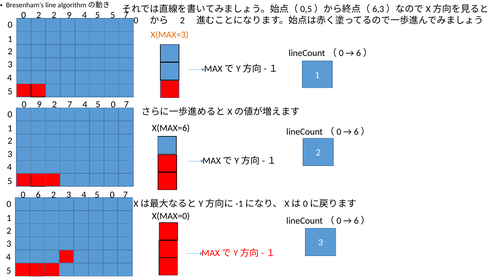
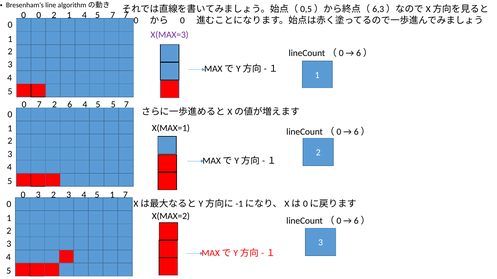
0 2: 2 -> 0
2 9: 9 -> 1
4 5 5: 5 -> 7
2 at (182, 20): 2 -> 0
X(MAX=3 colour: orange -> purple
0 9: 9 -> 7
2 7: 7 -> 6
0 at (113, 105): 0 -> 5
X(MAX=6: X(MAX=6 -> X(MAX=1
0 6: 6 -> 3
3 4 5 0: 0 -> 1
X(MAX=0: X(MAX=0 -> X(MAX=2
